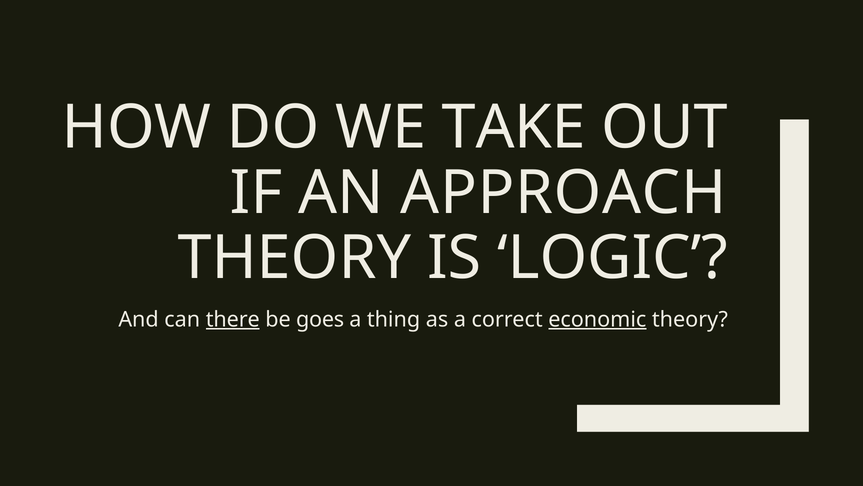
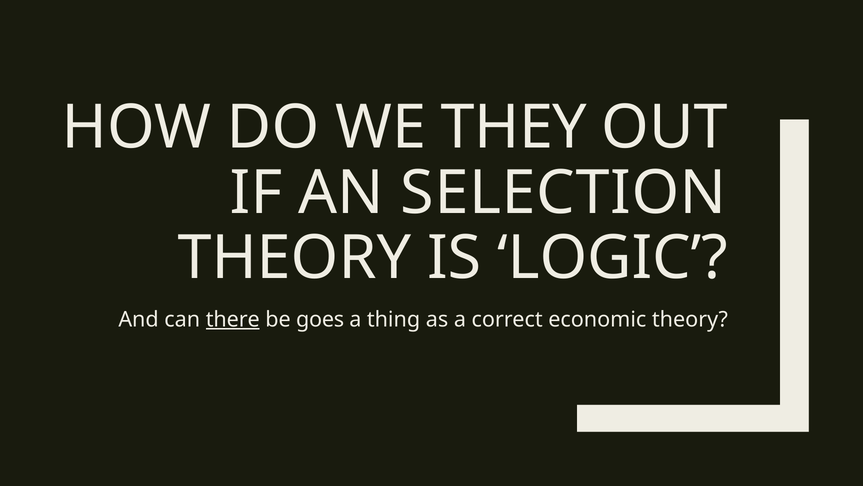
TAKE: TAKE -> THEY
APPROACH: APPROACH -> SELECTION
economic underline: present -> none
